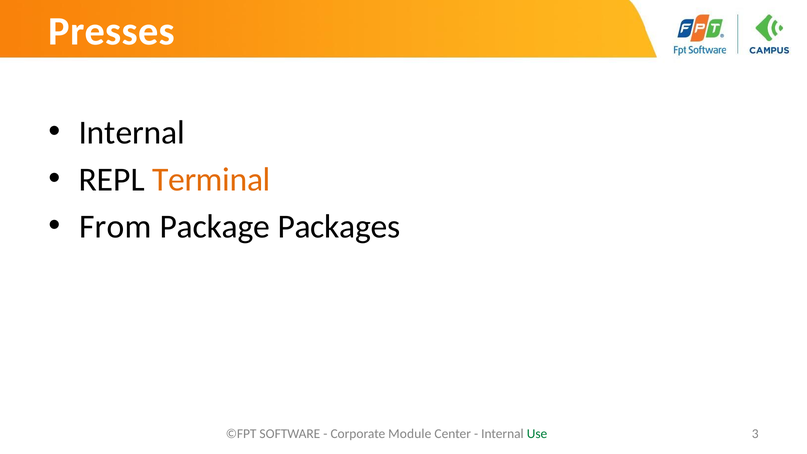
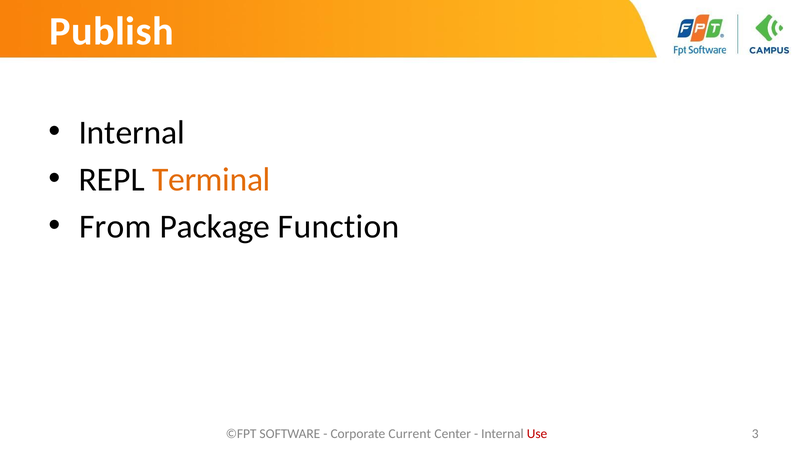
Presses: Presses -> Publish
Packages: Packages -> Function
Module: Module -> Current
Use colour: green -> red
